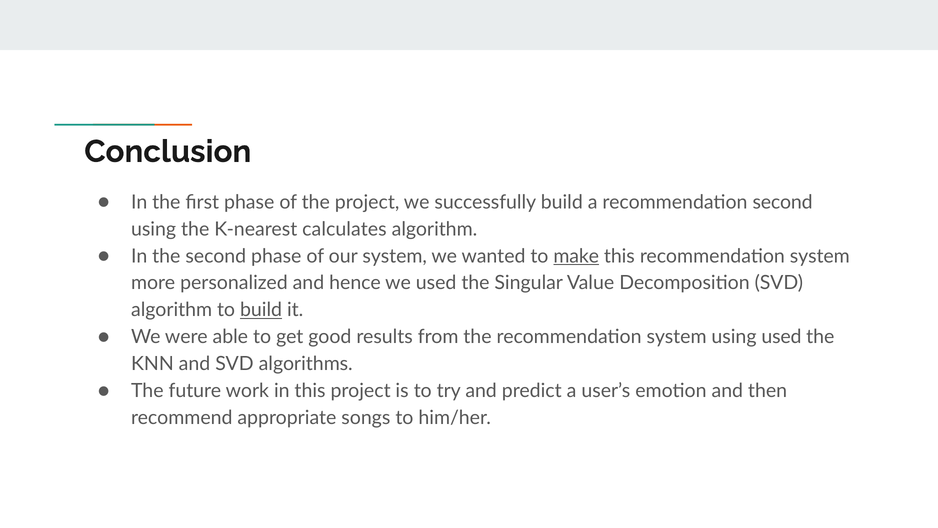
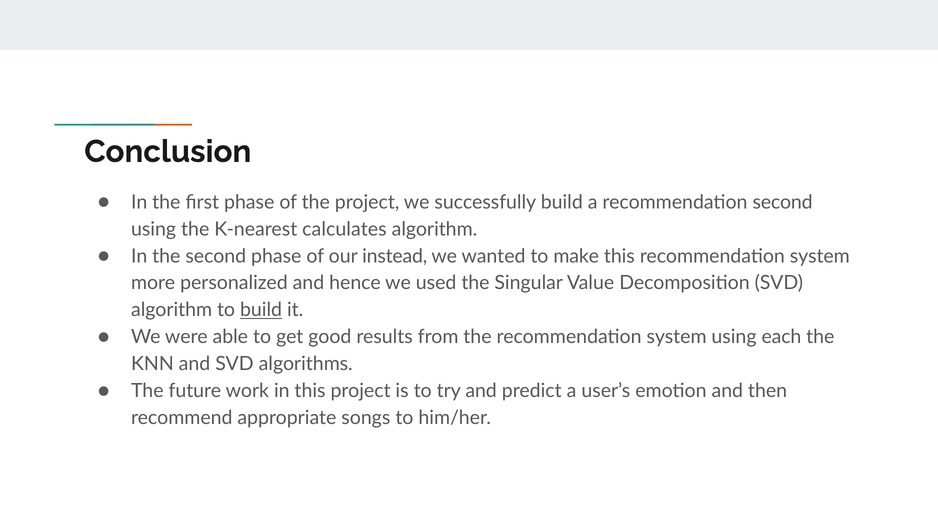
our system: system -> instead
make underline: present -> none
using used: used -> each
